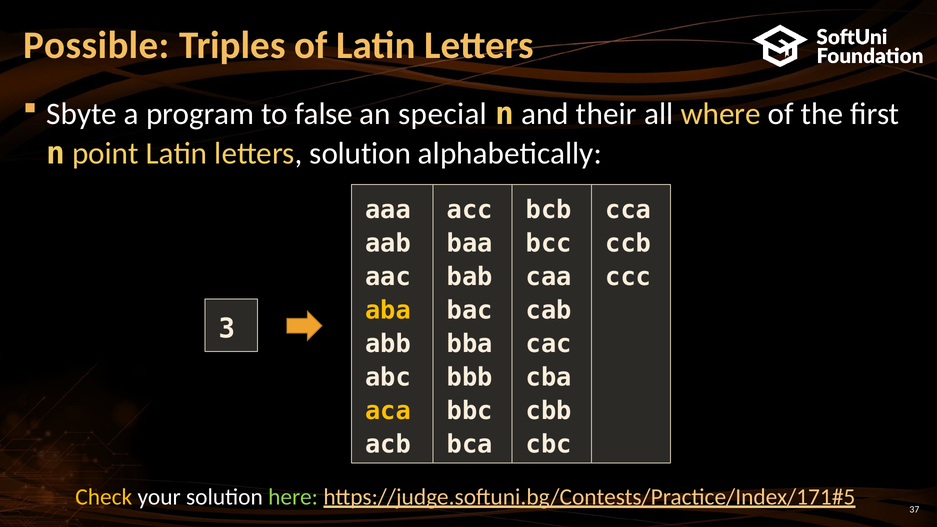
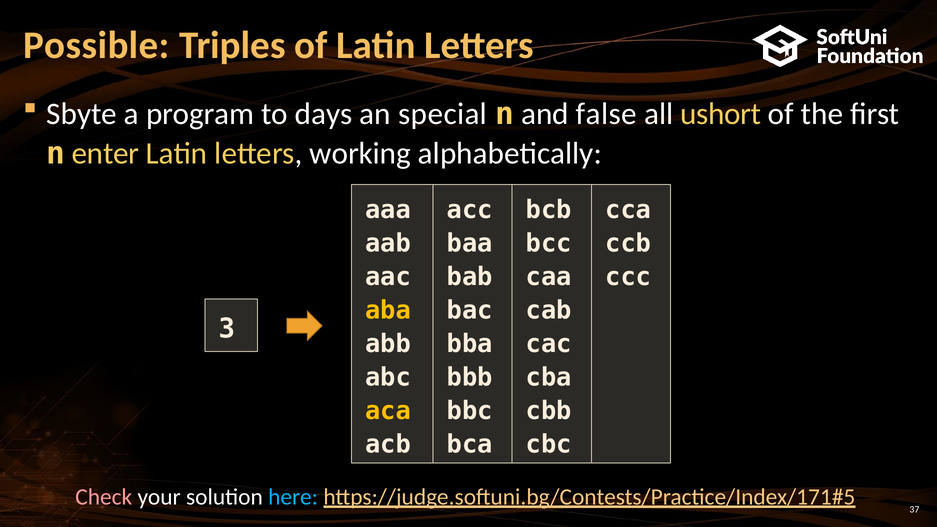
false: false -> days
their: their -> false
where: where -> ushort
point: point -> enter
letters solution: solution -> working
Check colour: yellow -> pink
here colour: light green -> light blue
